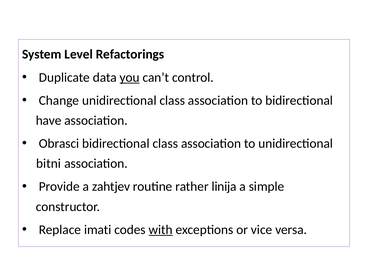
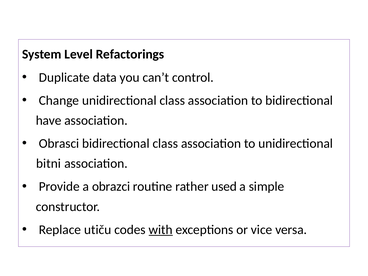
you underline: present -> none
zahtjev: zahtjev -> obrazci
linija: linija -> used
imati: imati -> utiču
